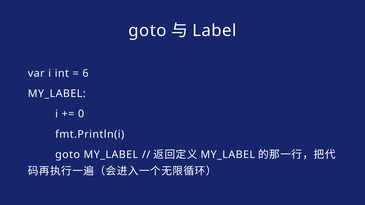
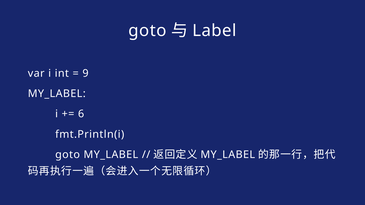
6: 6 -> 9
0: 0 -> 6
